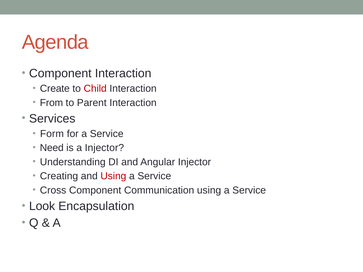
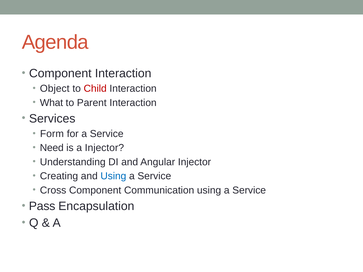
Create: Create -> Object
From: From -> What
Using at (113, 176) colour: red -> blue
Look: Look -> Pass
